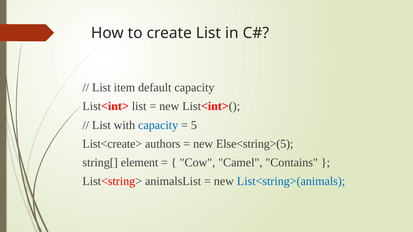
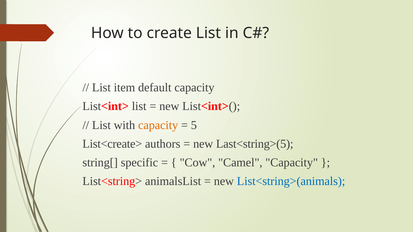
capacity at (158, 125) colour: blue -> orange
Else<string>(5: Else<string>(5 -> Last<string>(5
element: element -> specific
Camel Contains: Contains -> Capacity
